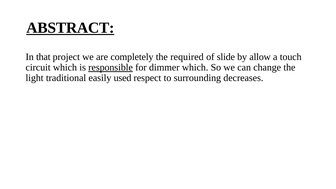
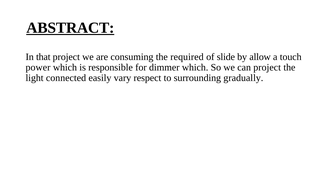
completely: completely -> consuming
circuit: circuit -> power
responsible underline: present -> none
can change: change -> project
traditional: traditional -> connected
used: used -> vary
decreases: decreases -> gradually
